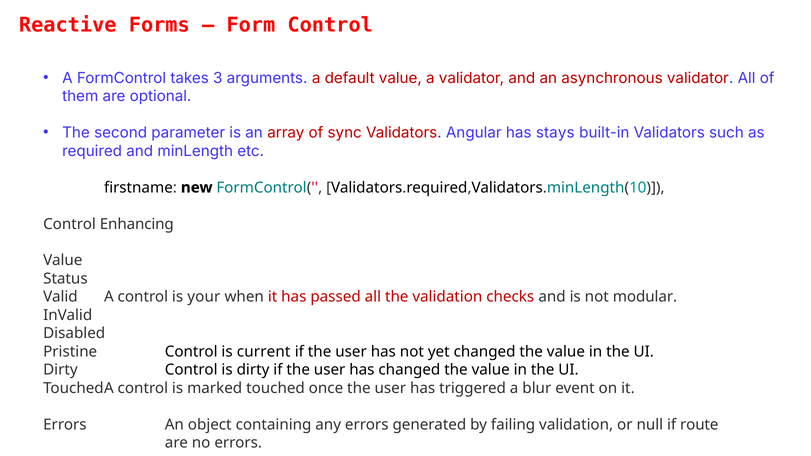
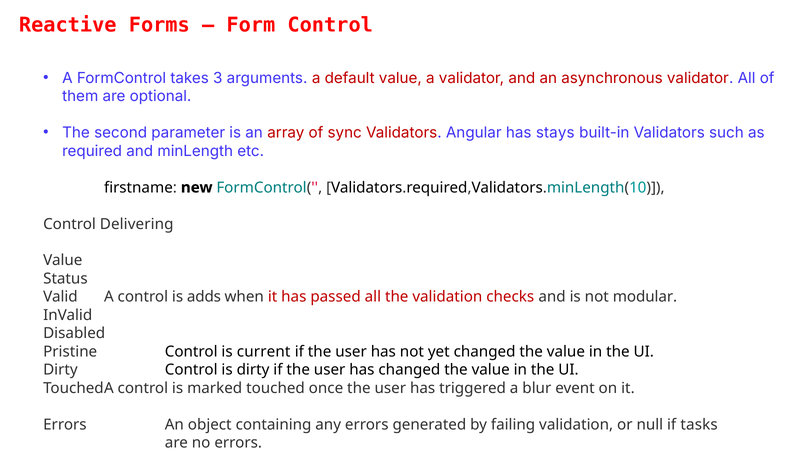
Enhancing: Enhancing -> Delivering
your: your -> adds
route: route -> tasks
